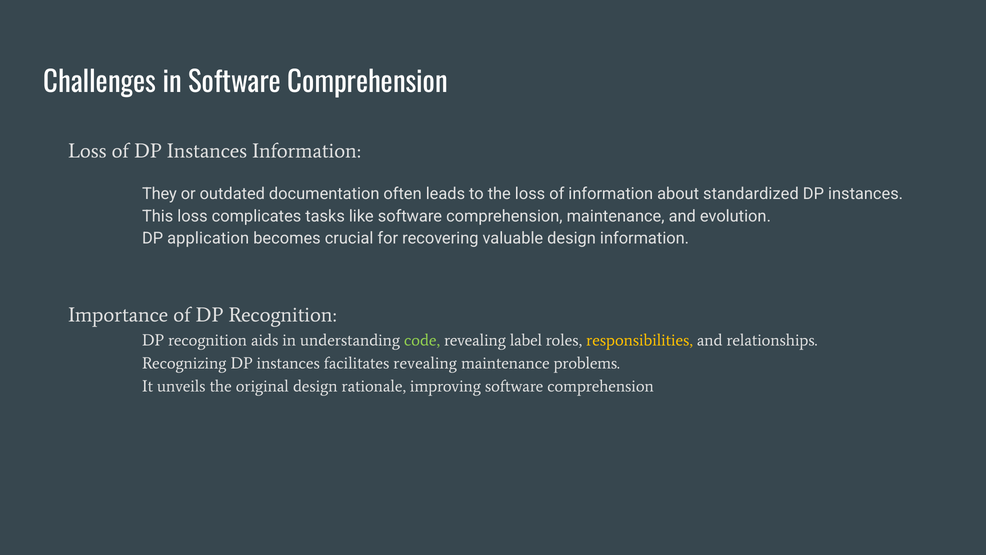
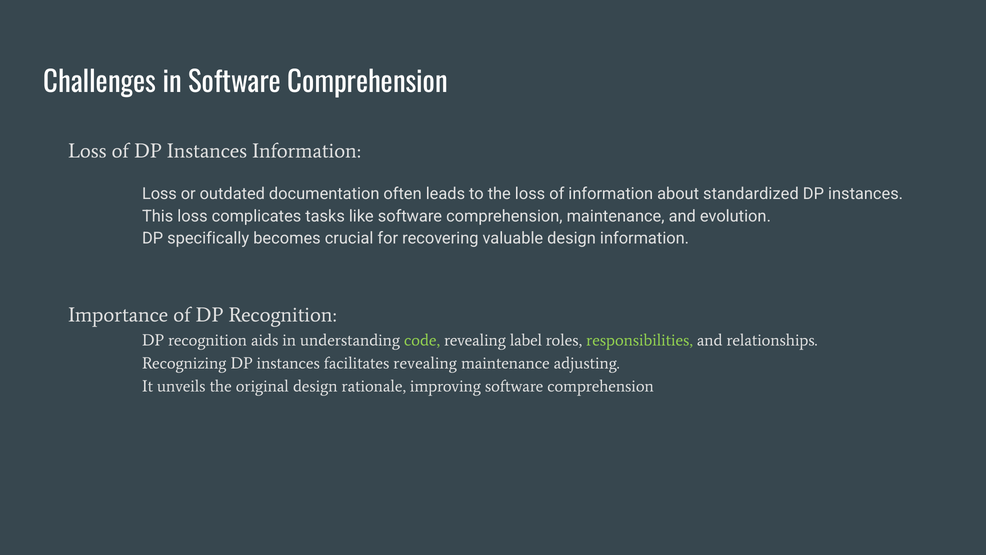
They at (159, 194): They -> Loss
application: application -> specifically
responsibilities colour: yellow -> light green
problems: problems -> adjusting
